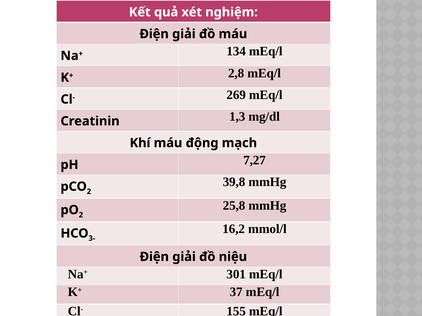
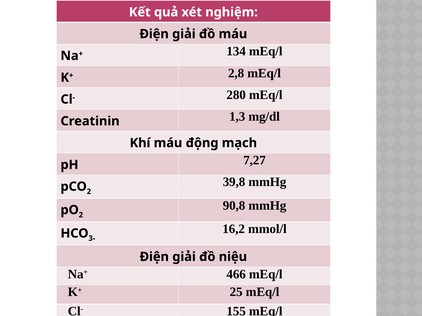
269: 269 -> 280
25,8: 25,8 -> 90,8
301: 301 -> 466
37: 37 -> 25
